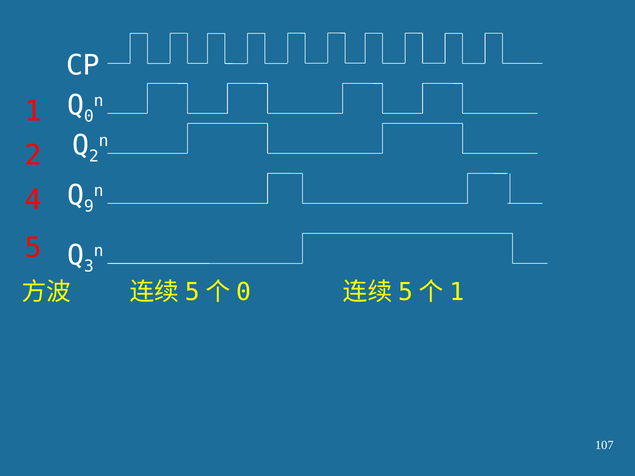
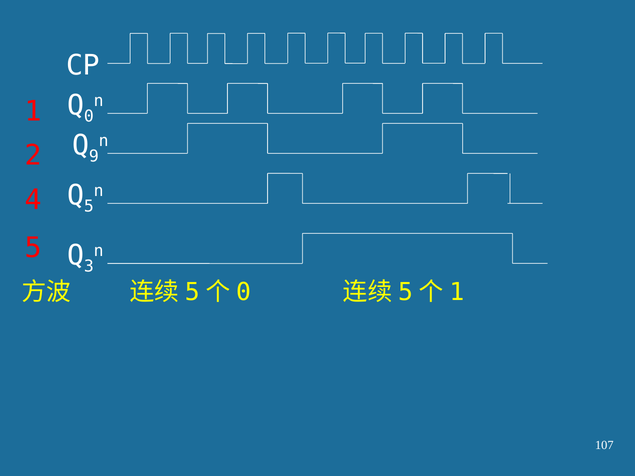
2 at (94, 156): 2 -> 9
9 at (89, 207): 9 -> 5
